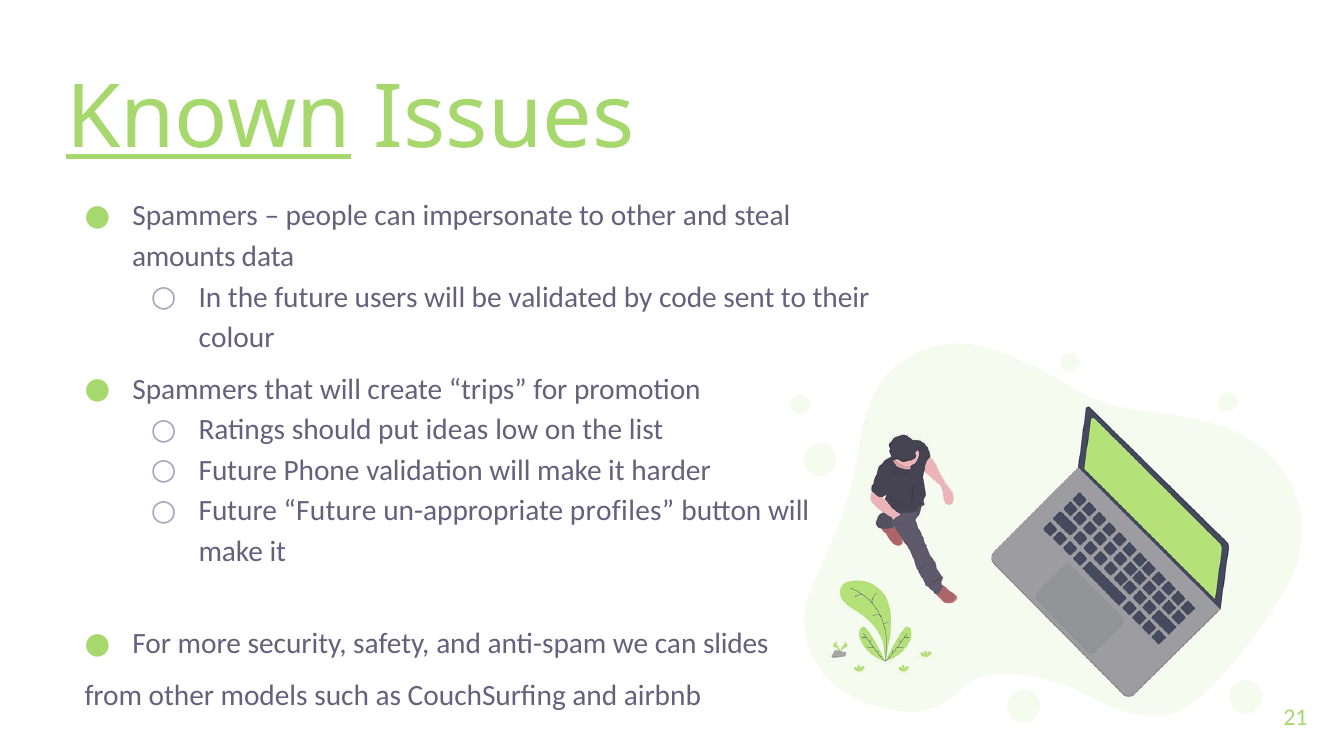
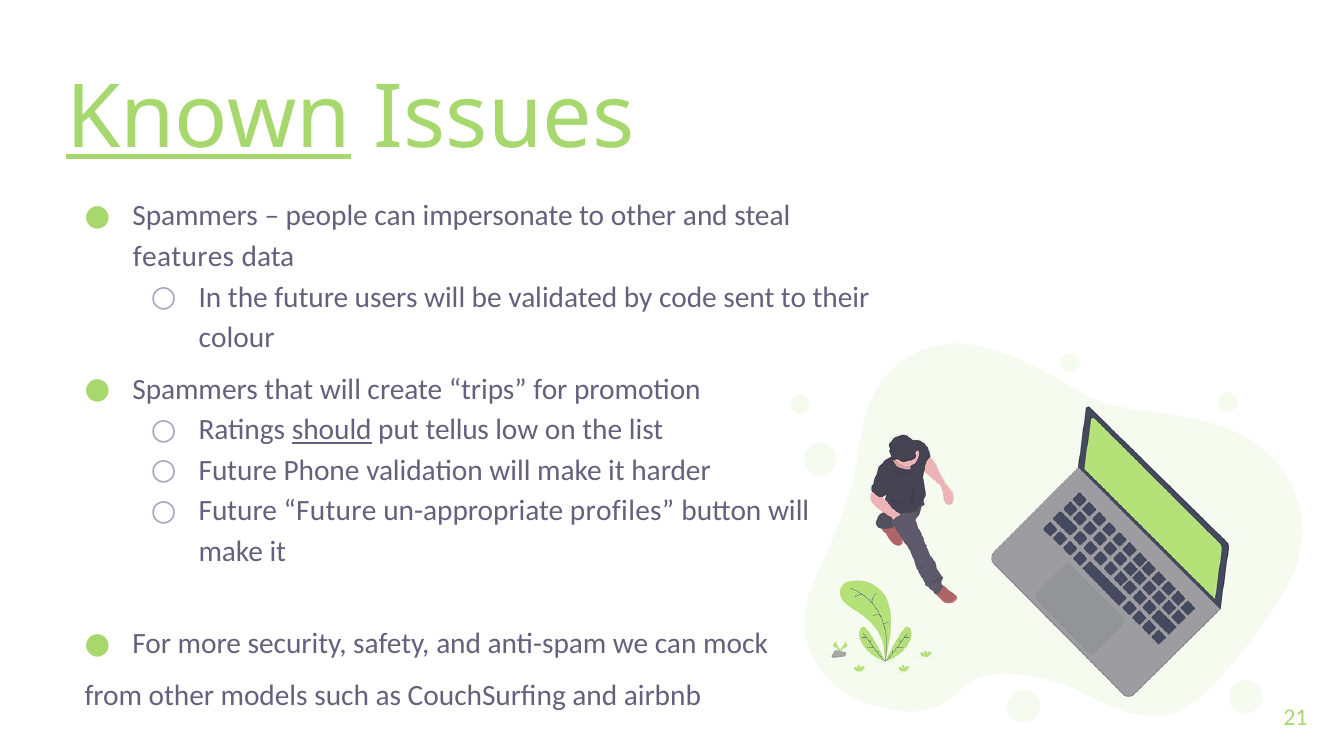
amounts: amounts -> features
should underline: none -> present
ideas: ideas -> tellus
slides: slides -> mock
